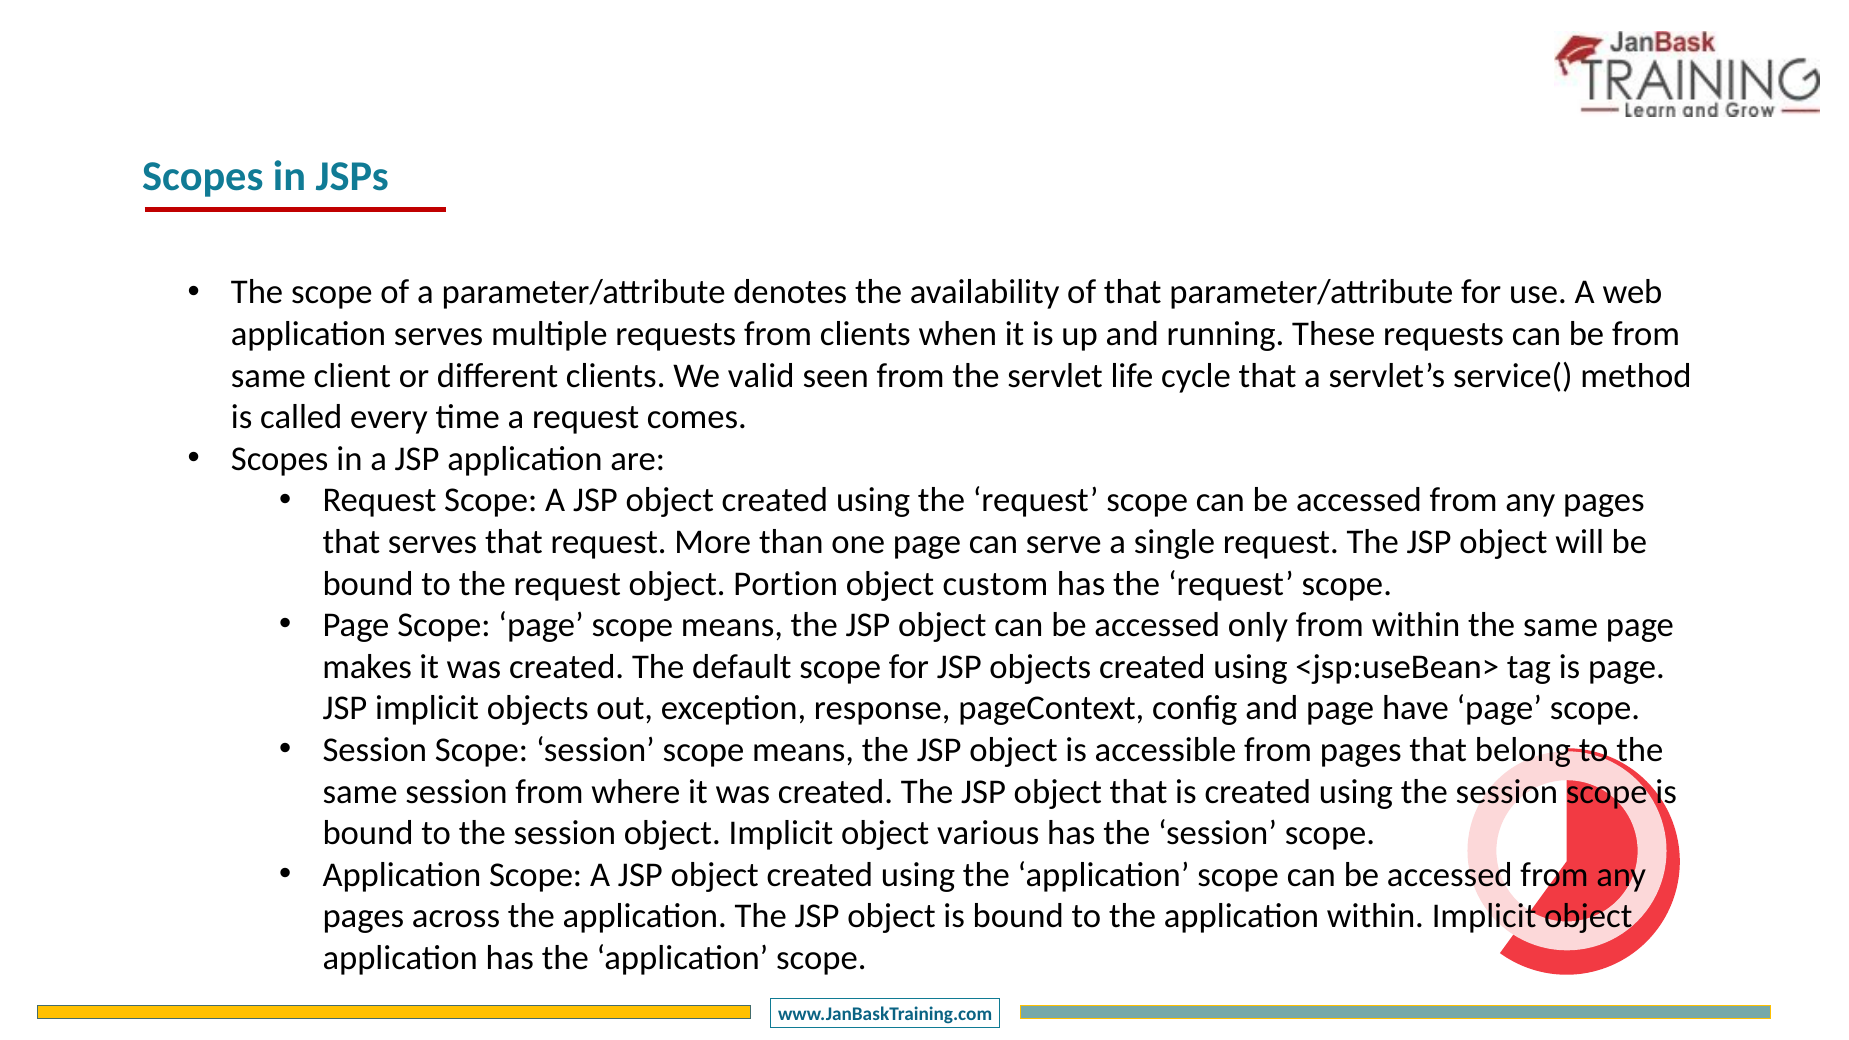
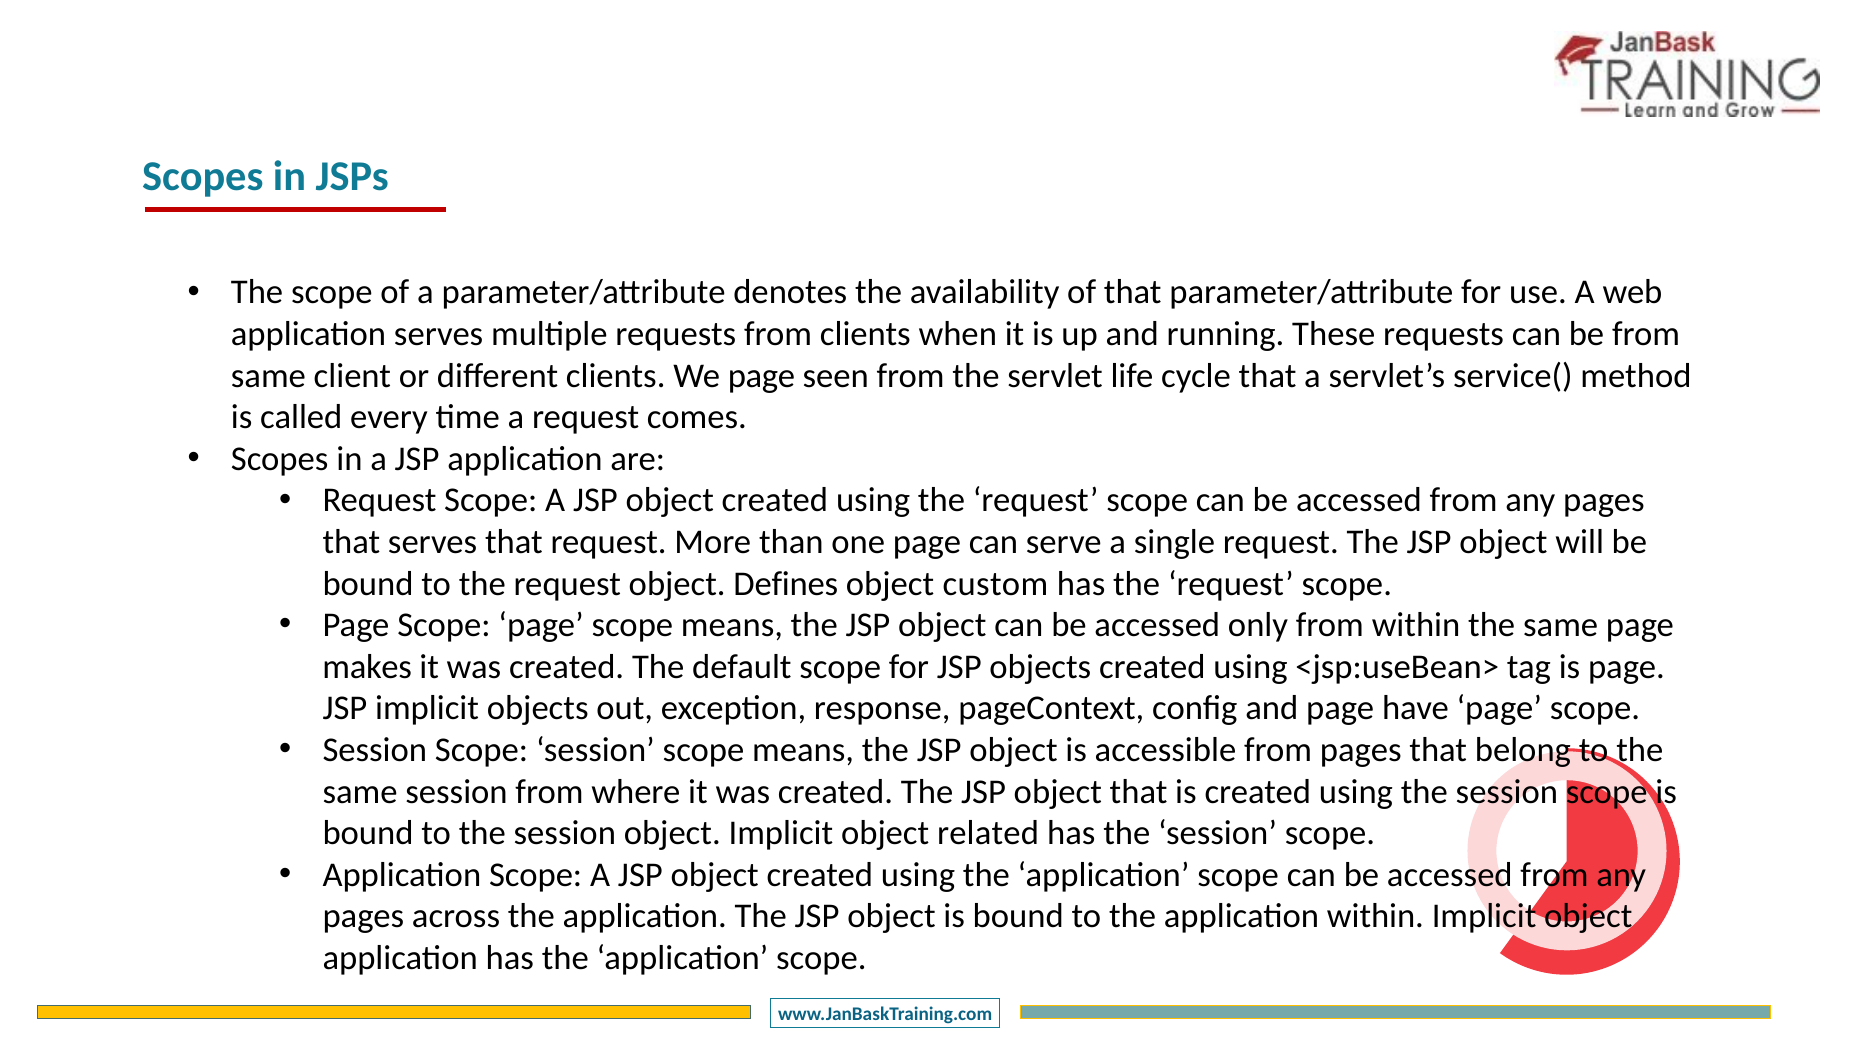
We valid: valid -> page
Portion: Portion -> Defines
various: various -> related
